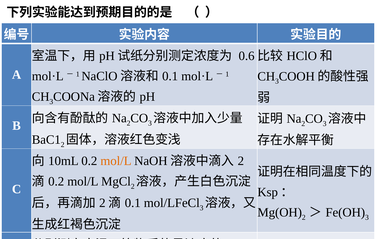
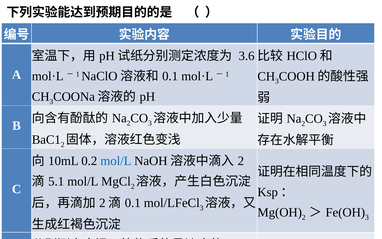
0.6: 0.6 -> 3.6
mol/L at (116, 161) colour: orange -> blue
0.2 at (56, 181): 0.2 -> 5.1
